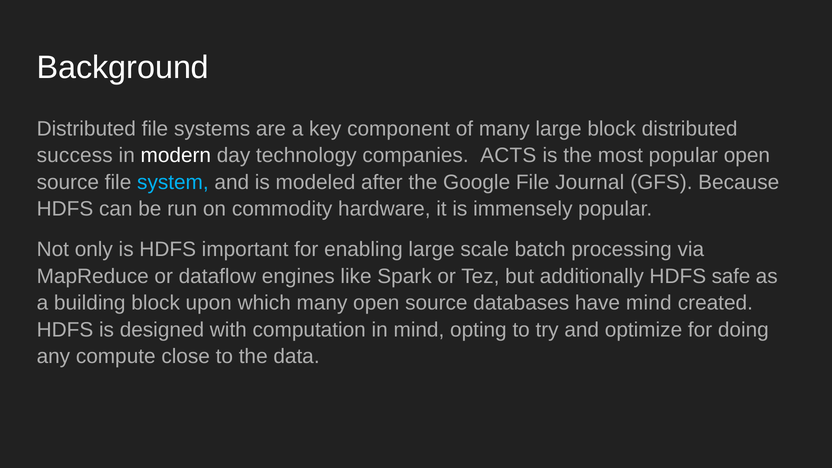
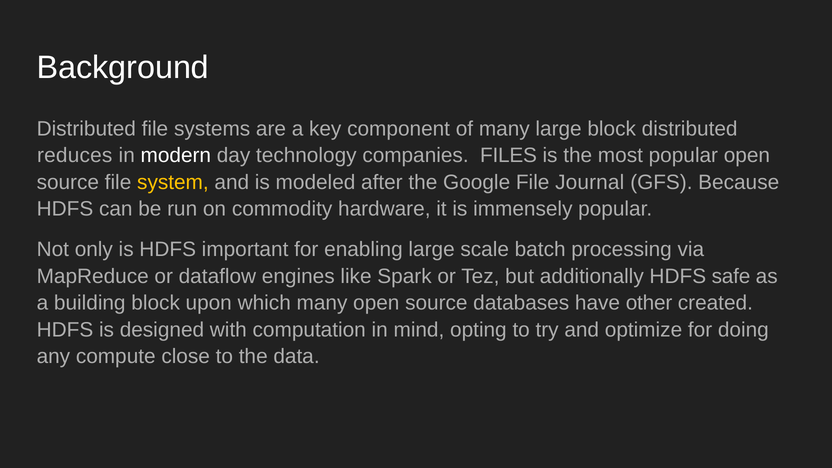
success: success -> reduces
ACTS: ACTS -> FILES
system colour: light blue -> yellow
have mind: mind -> other
